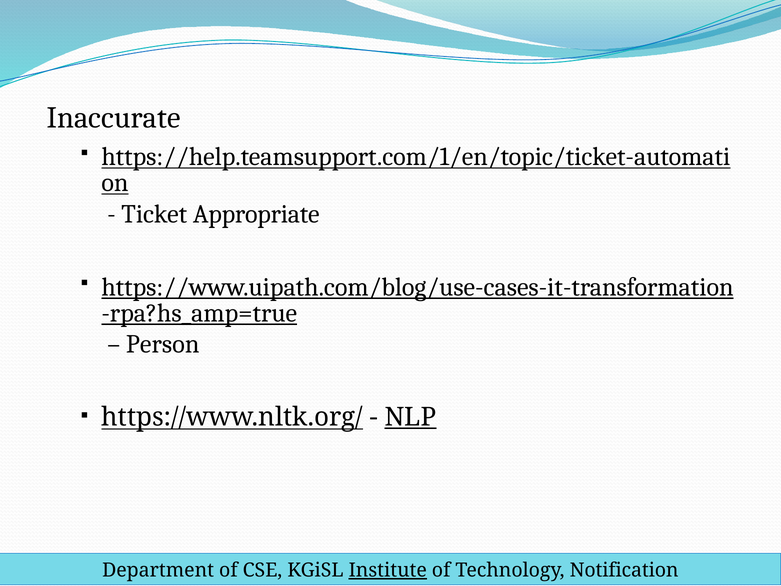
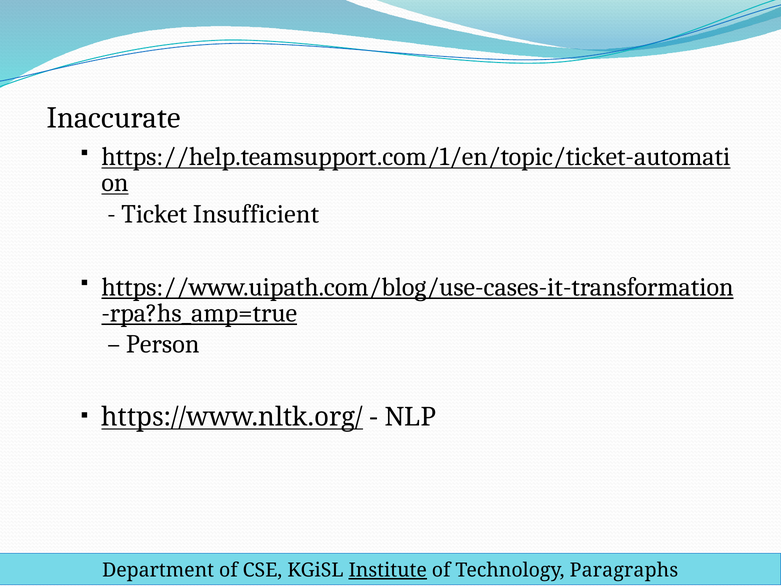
Appropriate: Appropriate -> Insufficient
NLP underline: present -> none
Notification: Notification -> Paragraphs
